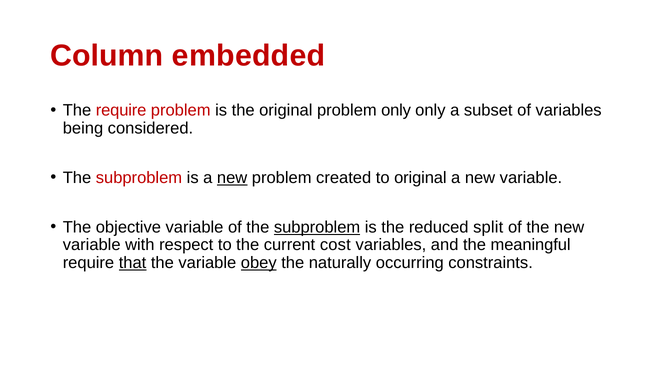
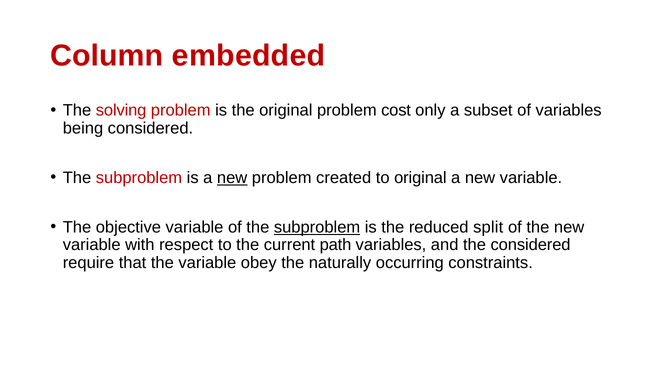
The require: require -> solving
problem only: only -> cost
cost: cost -> path
the meaningful: meaningful -> considered
that underline: present -> none
obey underline: present -> none
